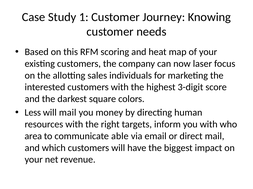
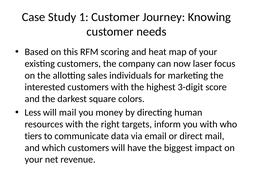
area: area -> tiers
able: able -> data
